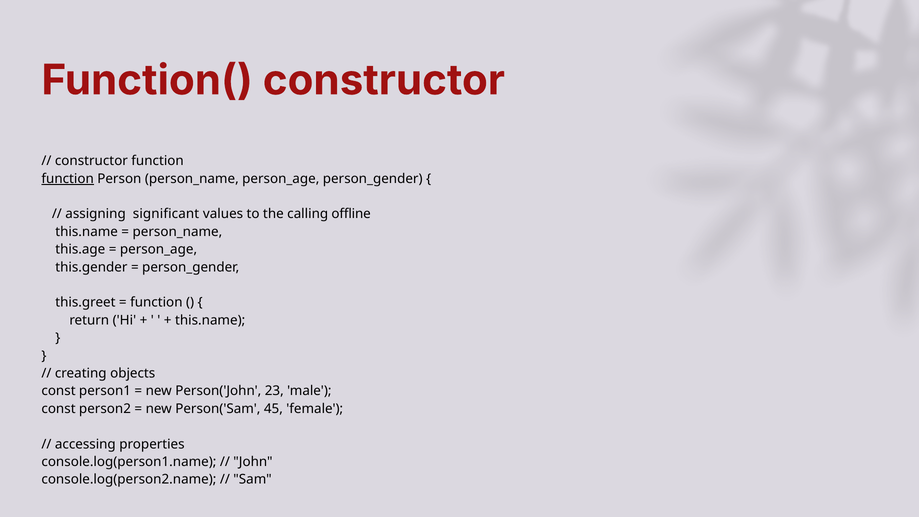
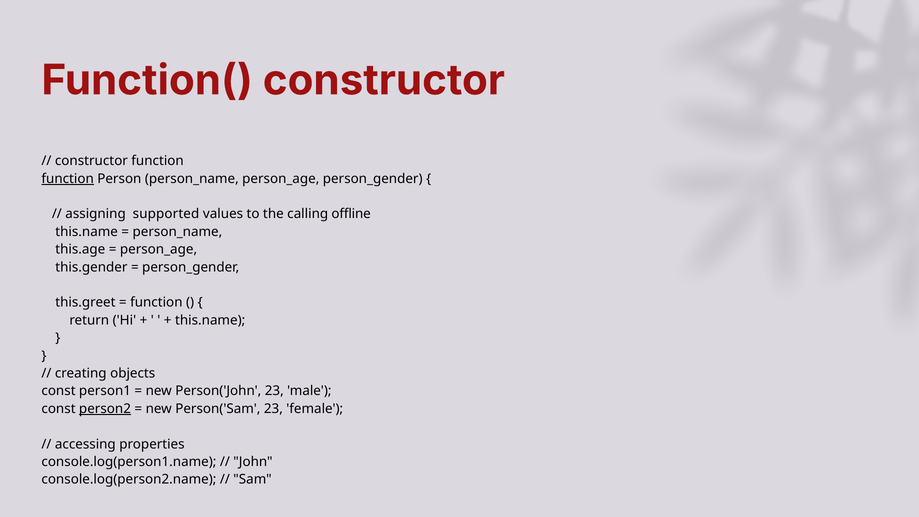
significant: significant -> supported
person2 underline: none -> present
Person('Sam 45: 45 -> 23
